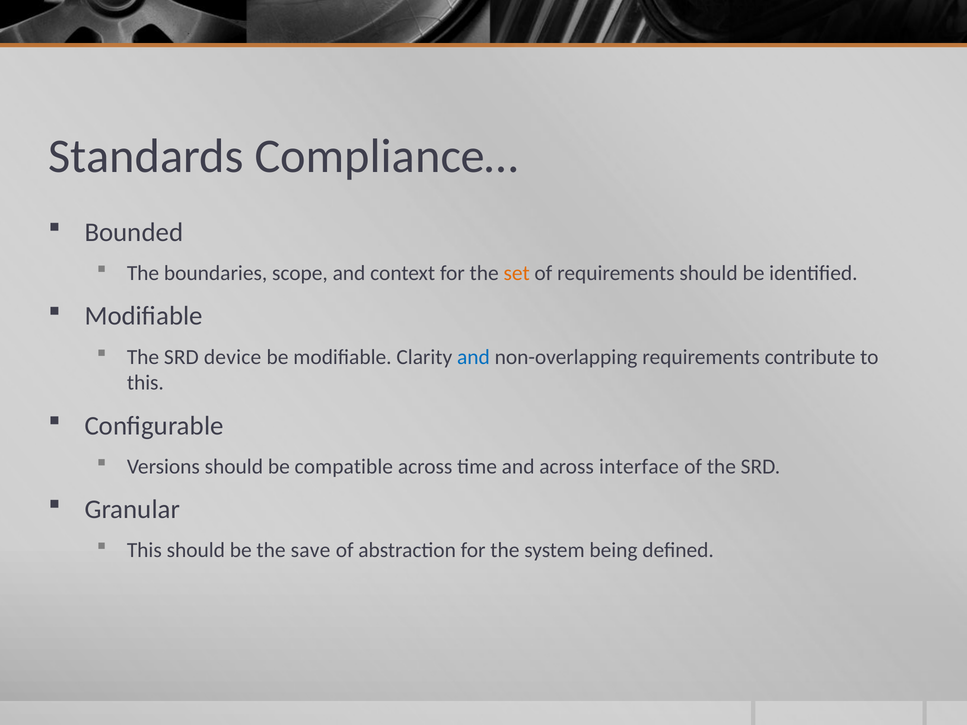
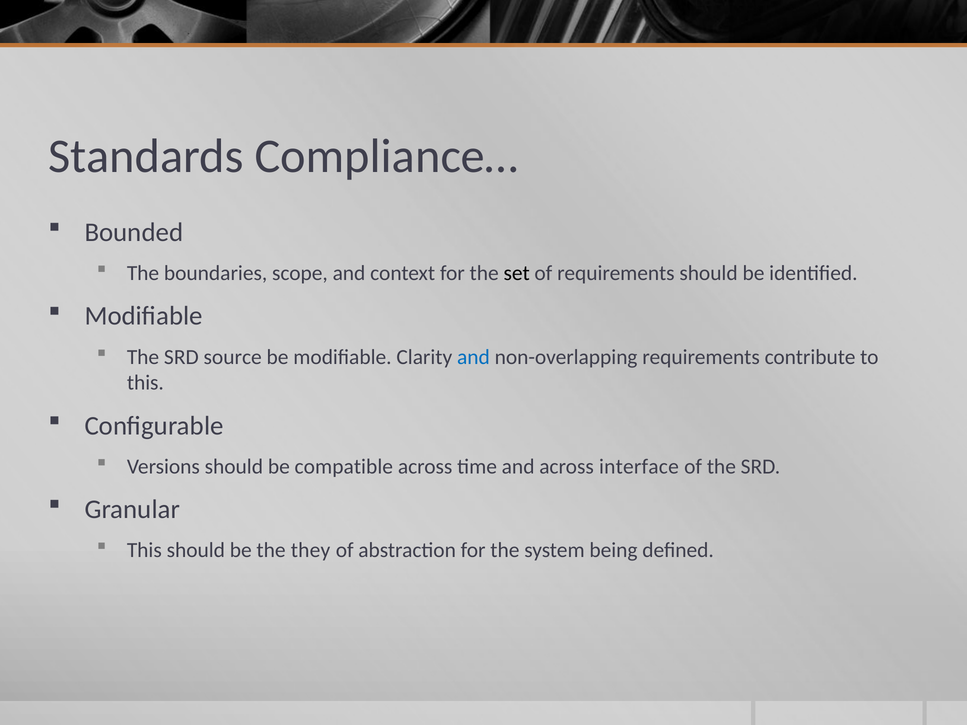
set colour: orange -> black
device: device -> source
save: save -> they
